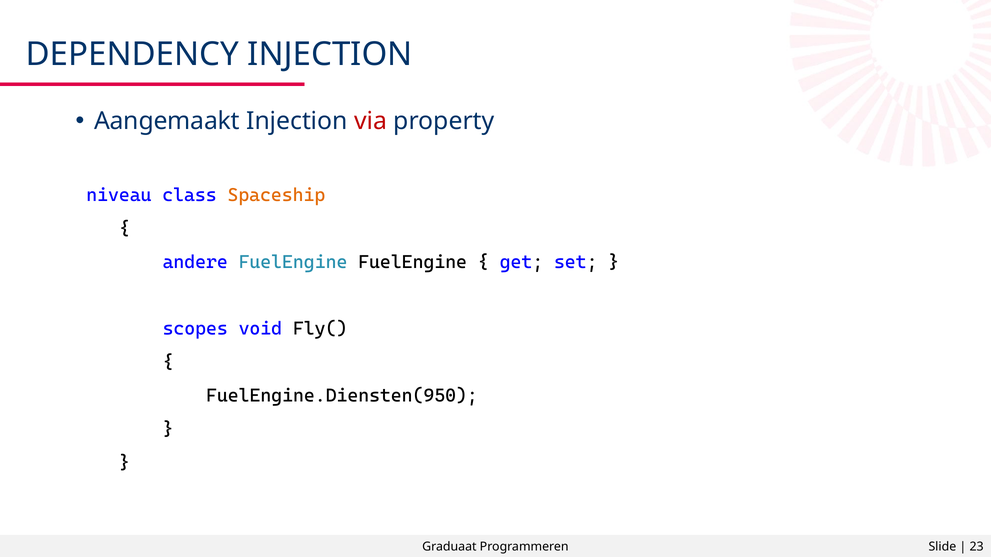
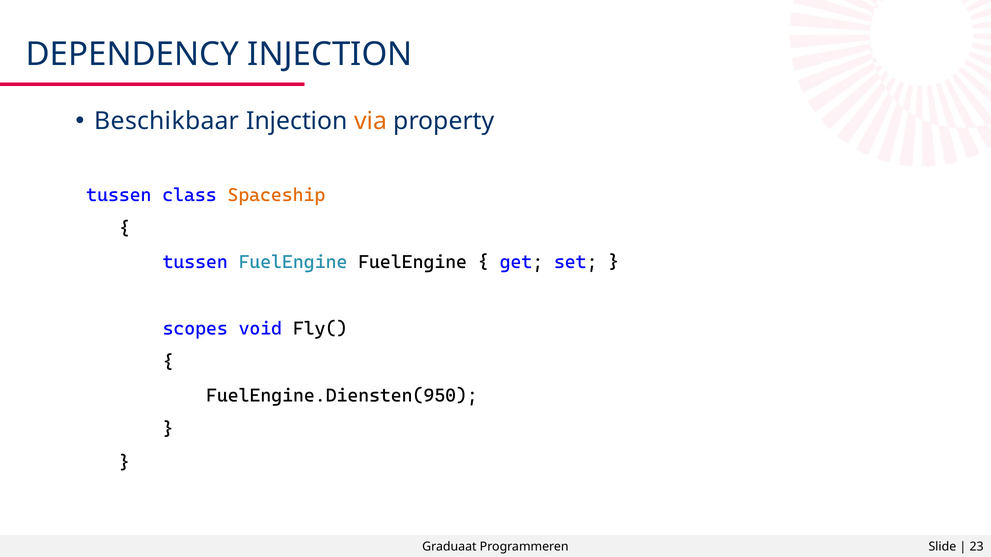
Aangemaakt: Aangemaakt -> Beschikbaar
via colour: red -> orange
niveau at (119, 195): niveau -> tussen
andere at (195, 262): andere -> tussen
